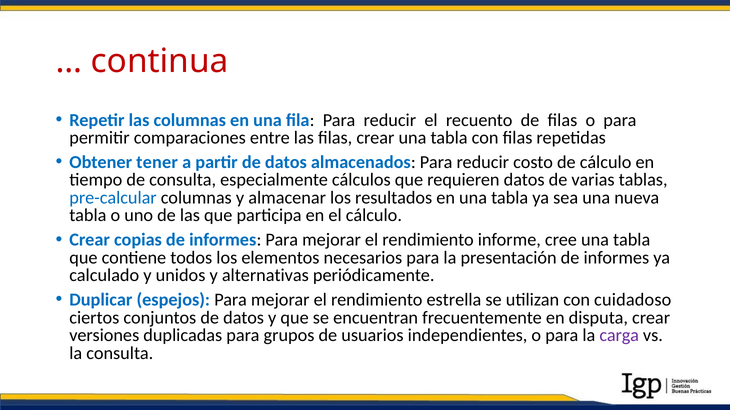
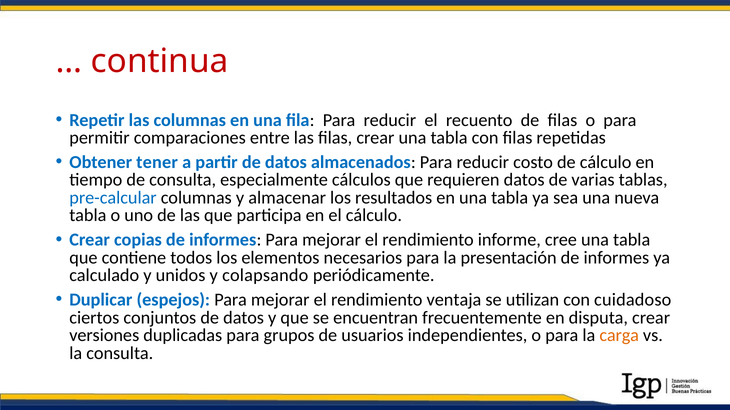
alternativas: alternativas -> colapsando
estrella: estrella -> ventaja
carga colour: purple -> orange
